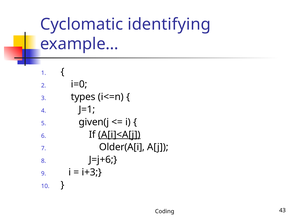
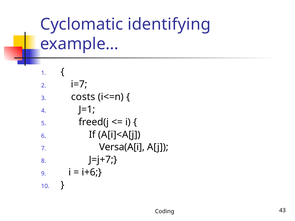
i=0: i=0 -> i=7
types: types -> costs
given(j: given(j -> freed(j
A[i]<A[j underline: present -> none
Older(A[i: Older(A[i -> Versa(A[i
J=j+6: J=j+6 -> J=j+7
i+3: i+3 -> i+6
